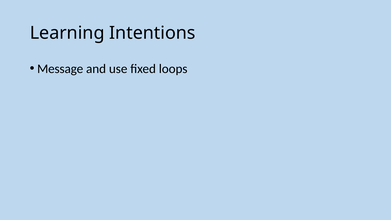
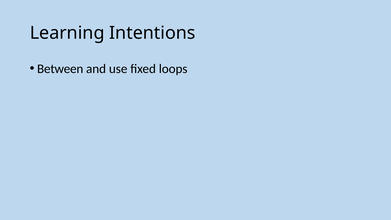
Message: Message -> Between
